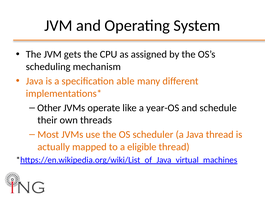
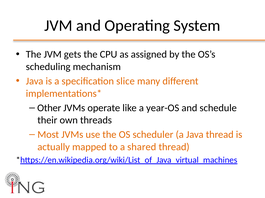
able: able -> slice
eligible: eligible -> shared
